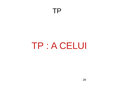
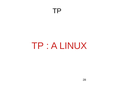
CELUI: CELUI -> LINUX
